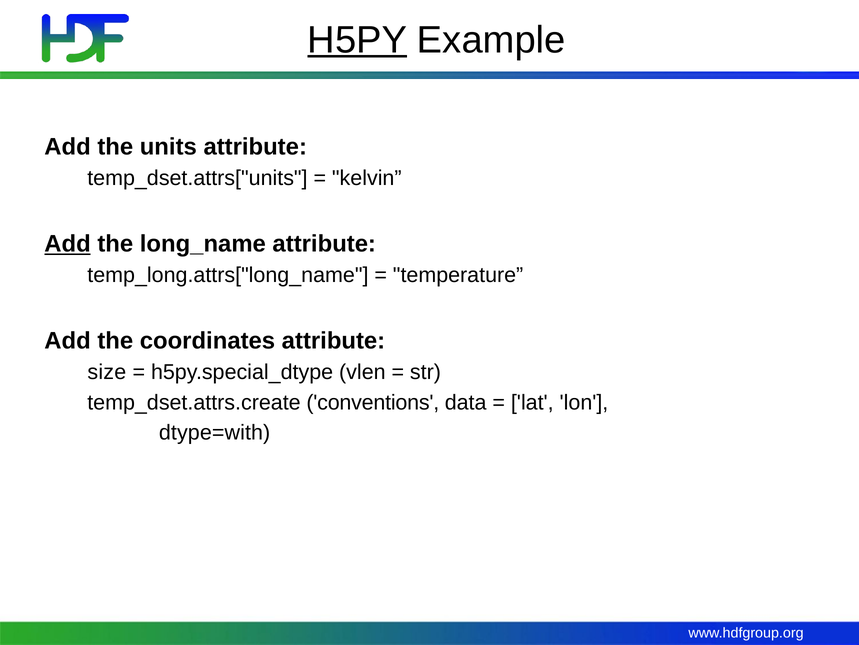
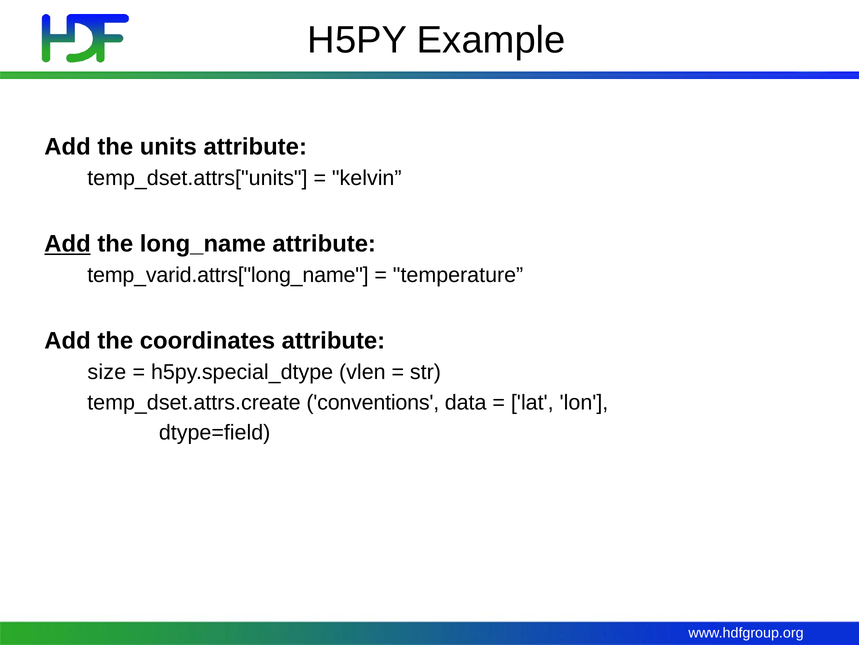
H5PY underline: present -> none
temp_long.attrs["long_name: temp_long.attrs["long_name -> temp_varid.attrs["long_name
dtype=with: dtype=with -> dtype=field
